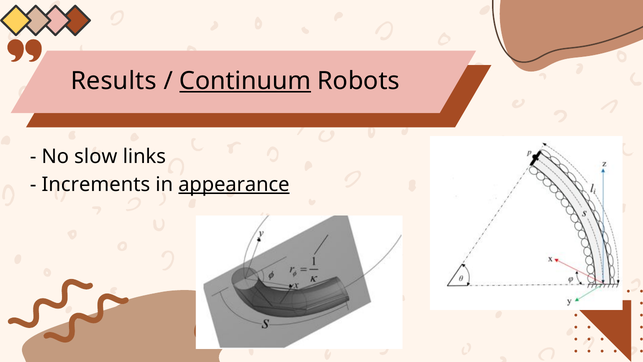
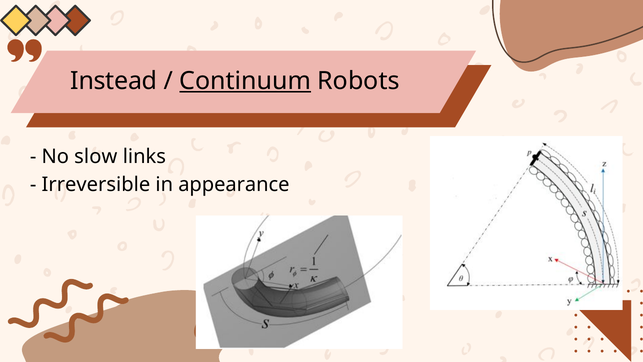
Results: Results -> Instead
Increments: Increments -> Irreversible
appearance underline: present -> none
